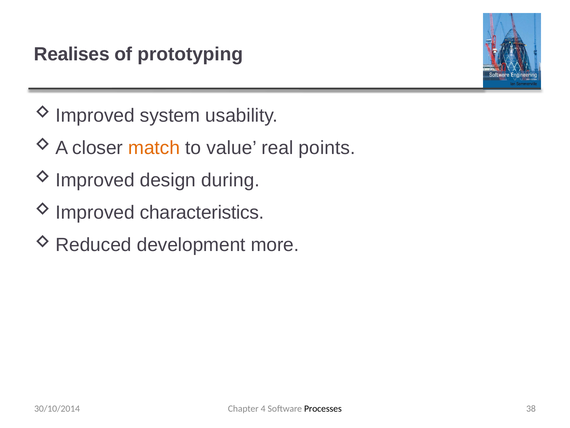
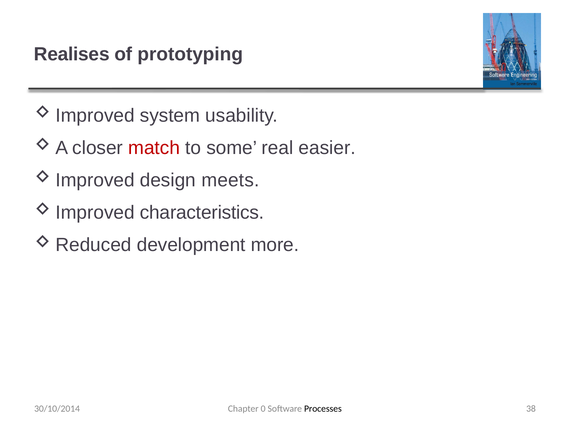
match colour: orange -> red
value: value -> some
points: points -> easier
during: during -> meets
4: 4 -> 0
